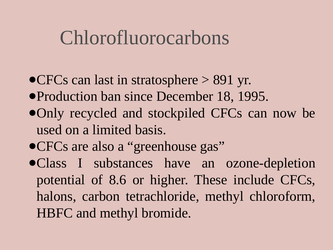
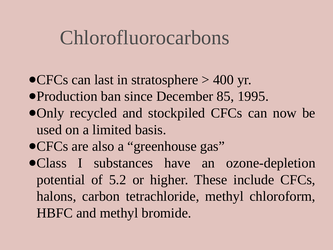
891: 891 -> 400
18: 18 -> 85
8.6: 8.6 -> 5.2
